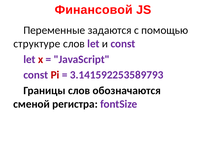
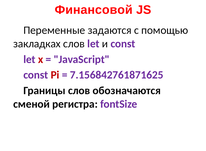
структуре: структуре -> закладках
3.141592253589793: 3.141592253589793 -> 7.156842761871625
